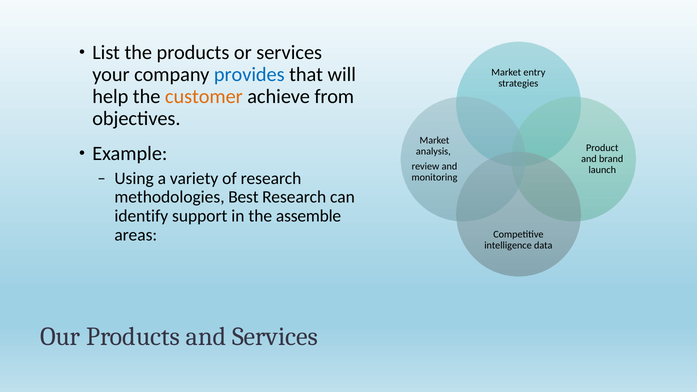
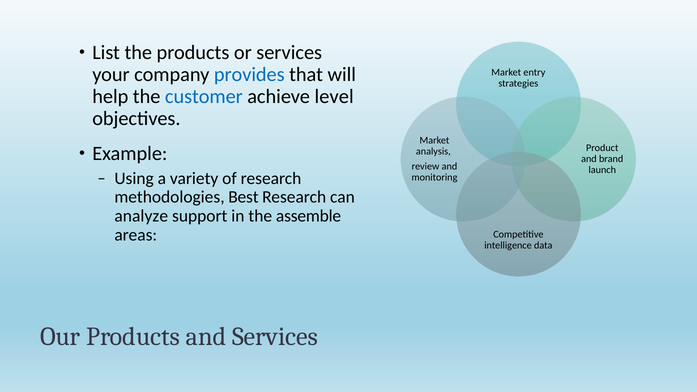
customer colour: orange -> blue
from: from -> level
identify: identify -> analyze
